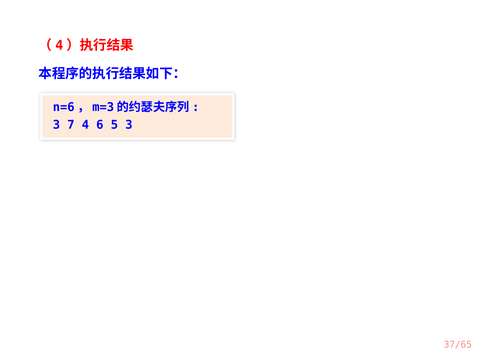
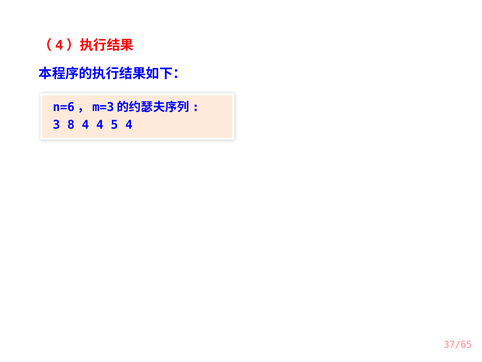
7: 7 -> 8
4 6: 6 -> 4
5 3: 3 -> 4
